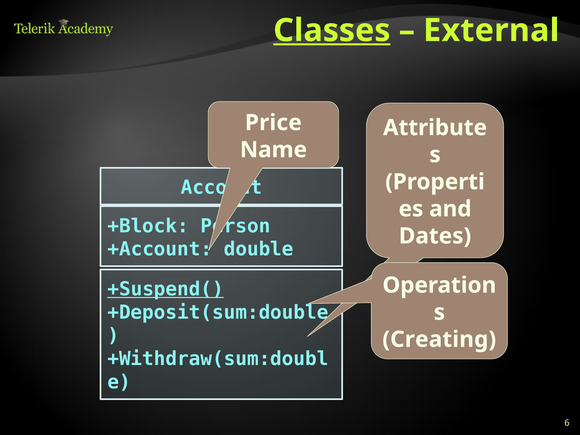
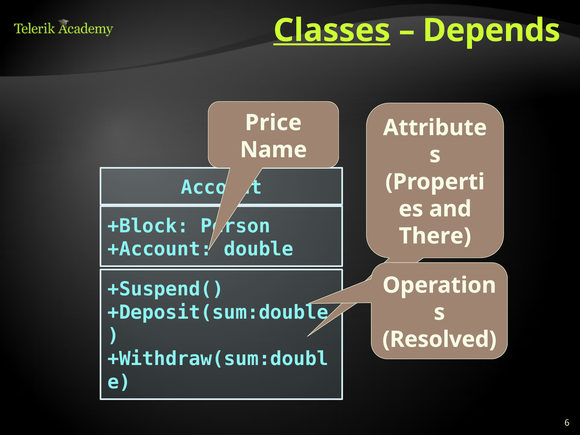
External: External -> Depends
Dates: Dates -> There
+Suspend( underline: present -> none
Creating: Creating -> Resolved
